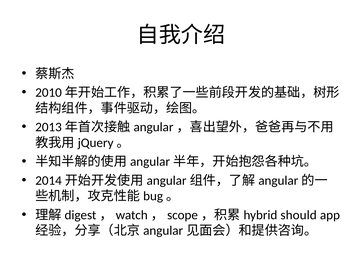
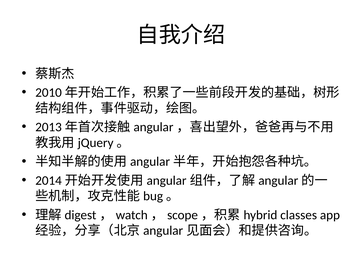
should: should -> classes
